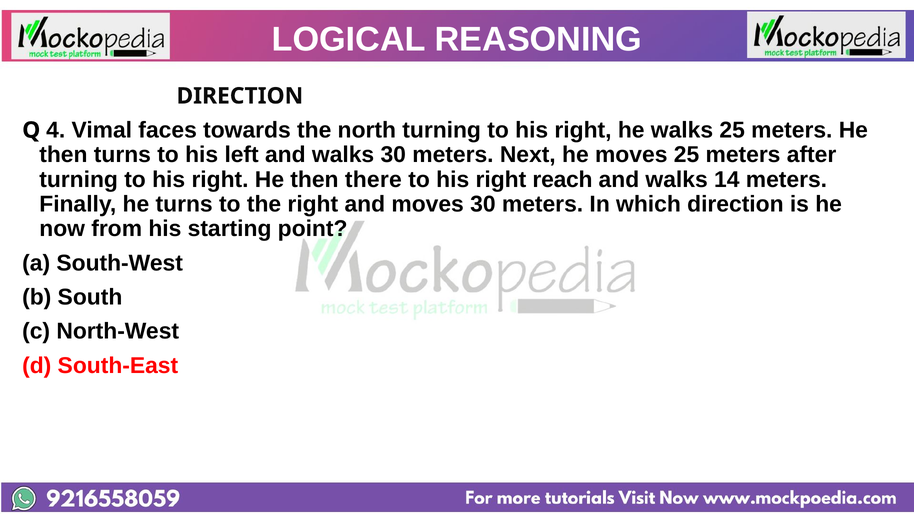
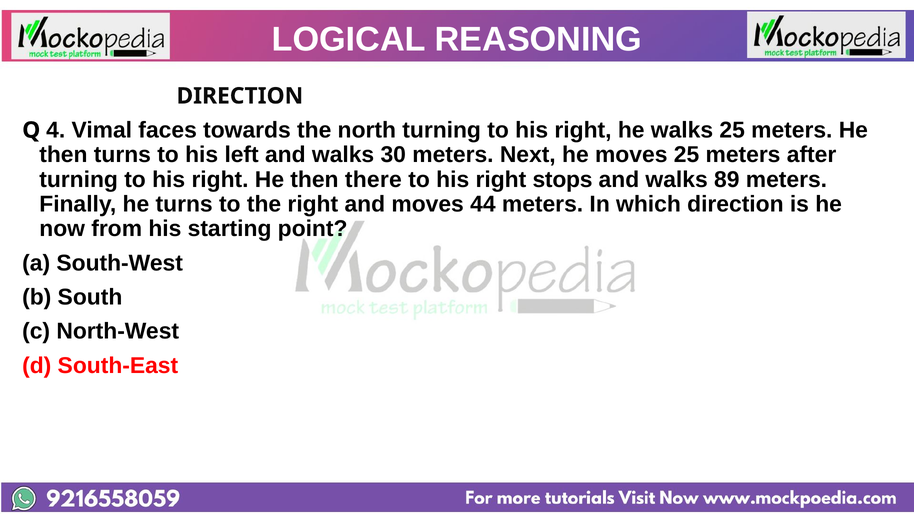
reach: reach -> stops
14: 14 -> 89
moves 30: 30 -> 44
